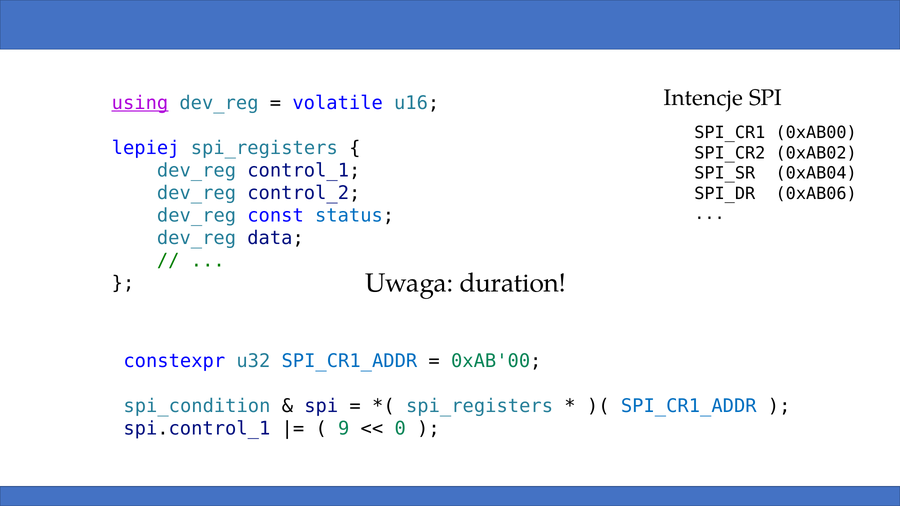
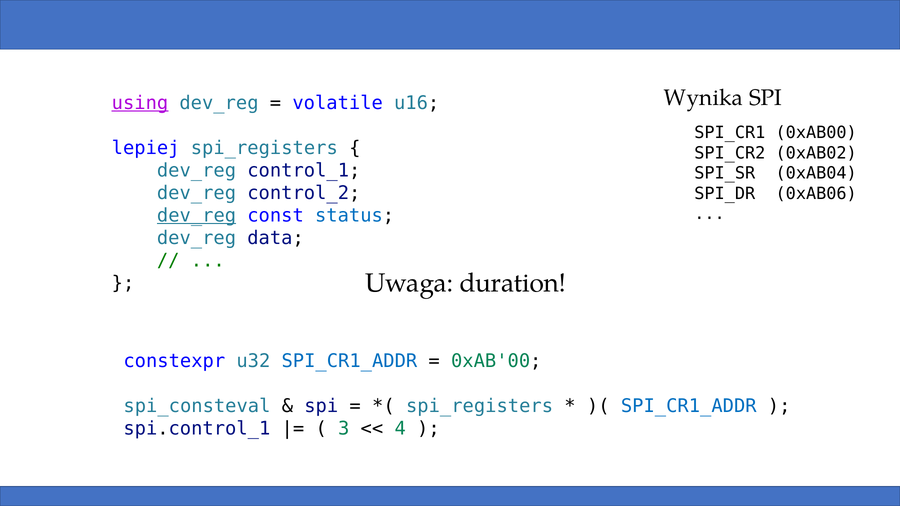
Intencje: Intencje -> Wynika
dev_reg at (197, 216) underline: none -> present
spi_condition: spi_condition -> spi_consteval
9: 9 -> 3
0: 0 -> 4
